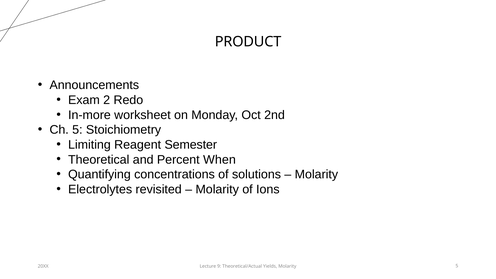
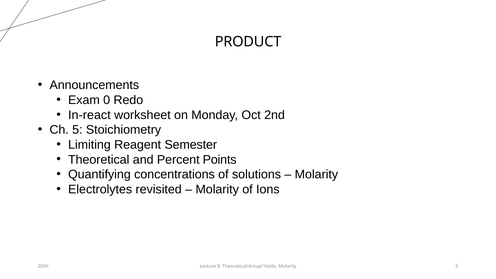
2: 2 -> 0
In-more: In-more -> In-react
When: When -> Points
